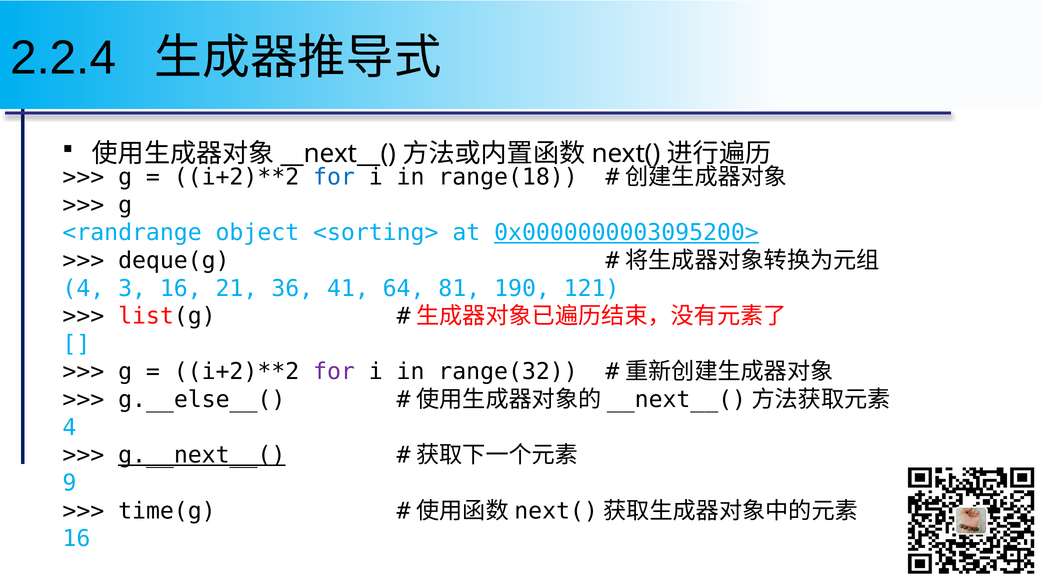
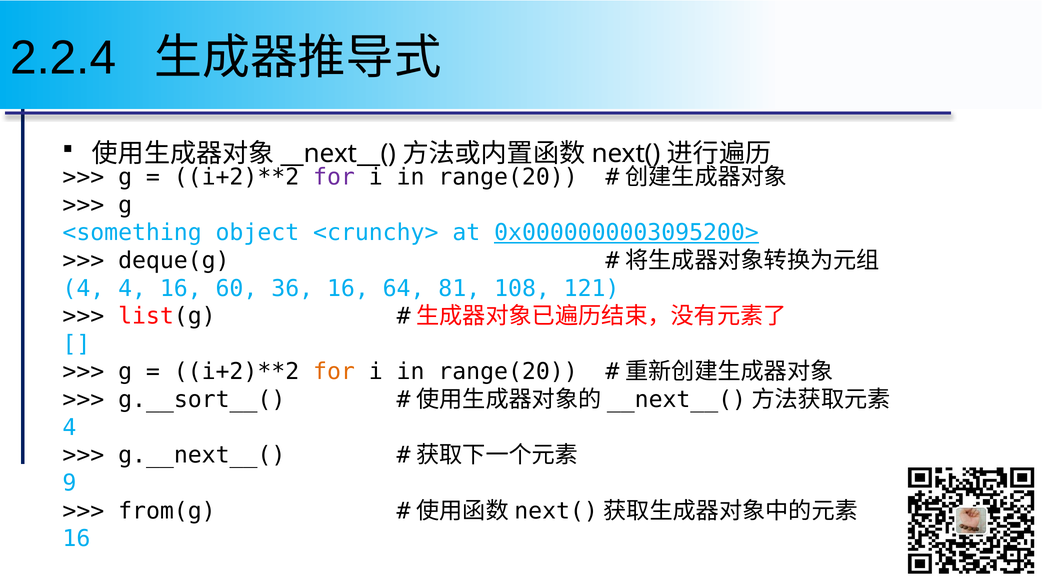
for at (334, 177) colour: blue -> purple
range(18 at (508, 177): range(18 -> range(20
<randrange: <randrange -> <something
<sorting>: <sorting> -> <crunchy>
4 3: 3 -> 4
21: 21 -> 60
36 41: 41 -> 16
190: 190 -> 108
for at (334, 372) colour: purple -> orange
range(32 at (508, 372): range(32 -> range(20
g.__else__(: g.__else__( -> g.__sort__(
g.__next__( underline: present -> none
time(g: time(g -> from(g
